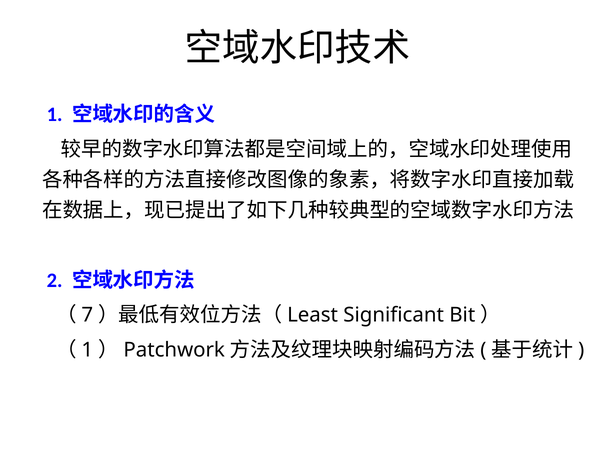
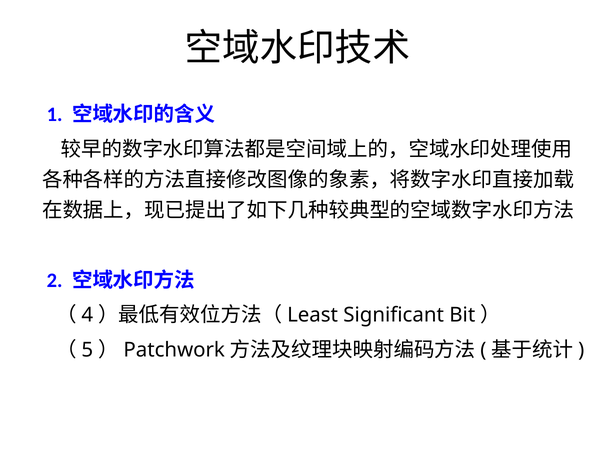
7: 7 -> 4
1 at (87, 350): 1 -> 5
